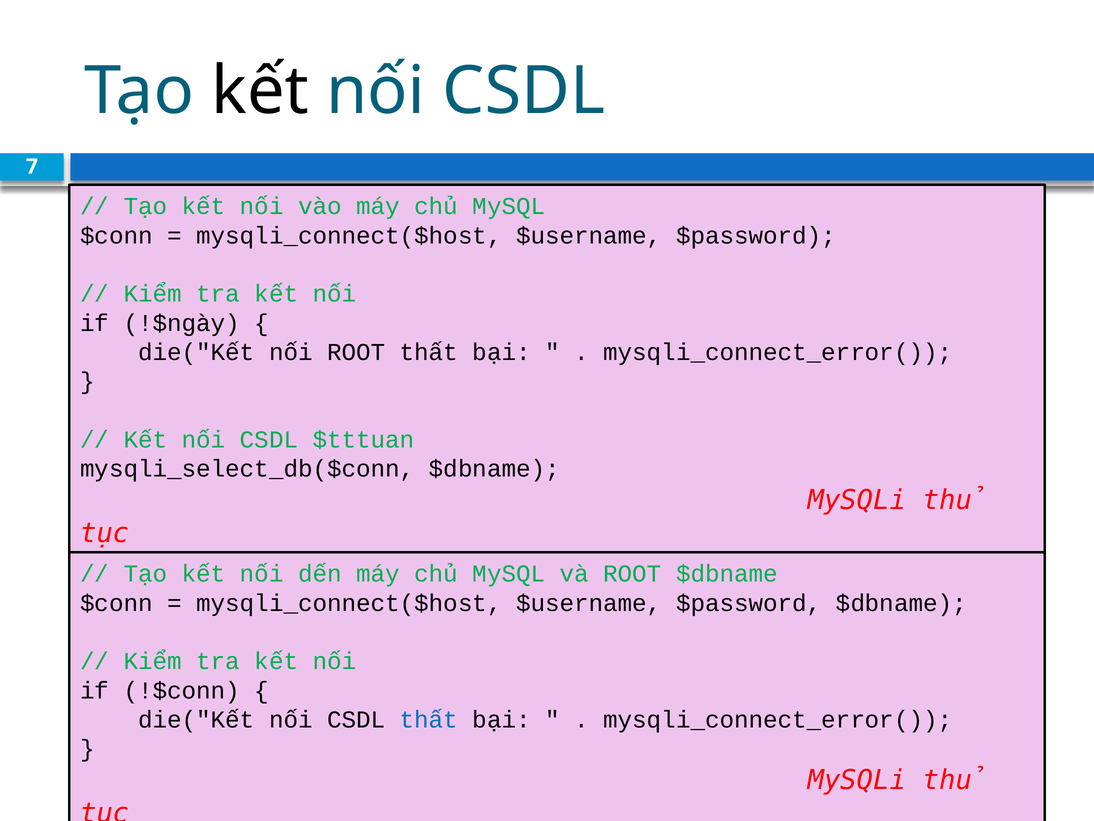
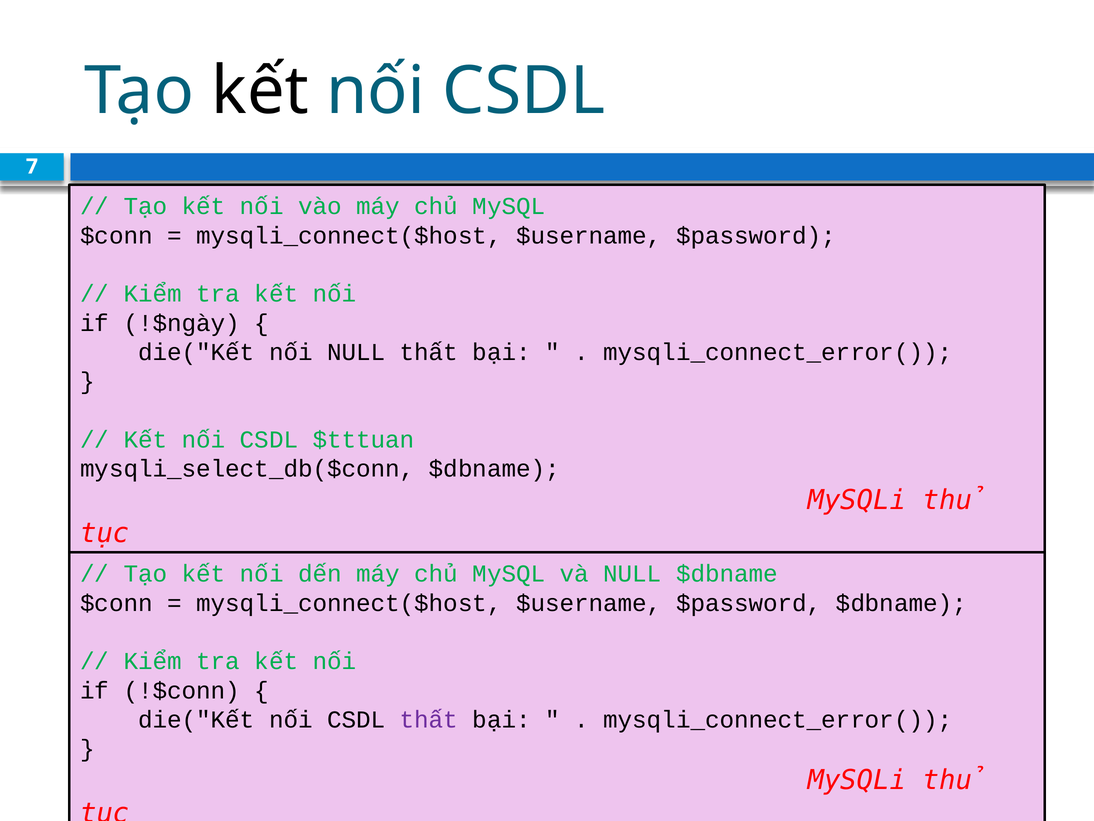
nối ROOT: ROOT -> NULL
và ROOT: ROOT -> NULL
thất at (429, 719) colour: blue -> purple
